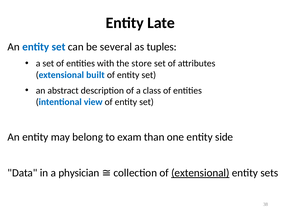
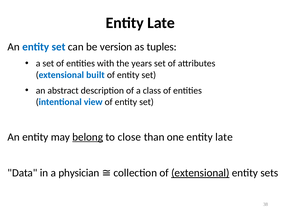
several: several -> version
store: store -> years
belong underline: none -> present
exam: exam -> close
one entity side: side -> late
